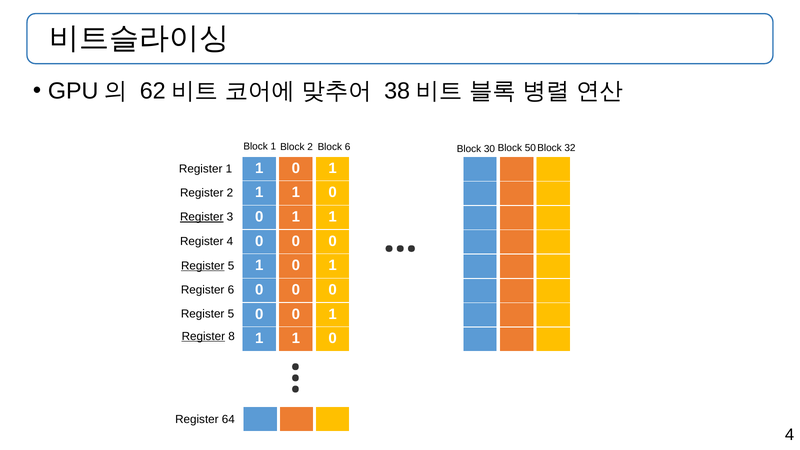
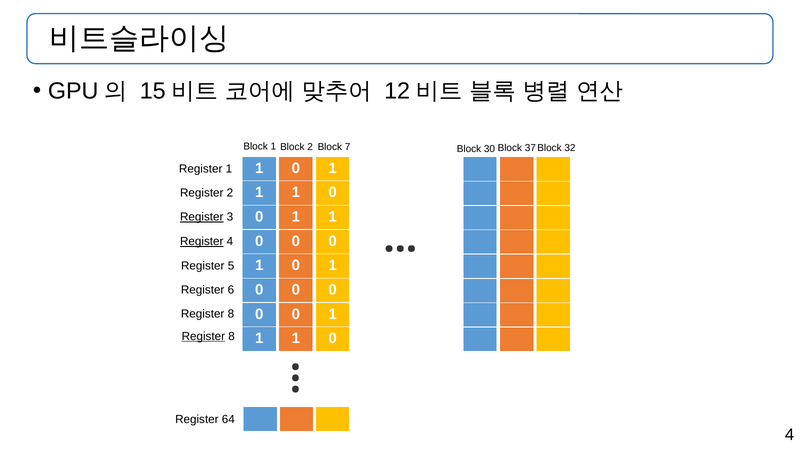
62: 62 -> 15
38: 38 -> 12
Block 6: 6 -> 7
50: 50 -> 37
Register at (202, 241) underline: none -> present
Register at (203, 266) underline: present -> none
5 at (231, 314): 5 -> 8
